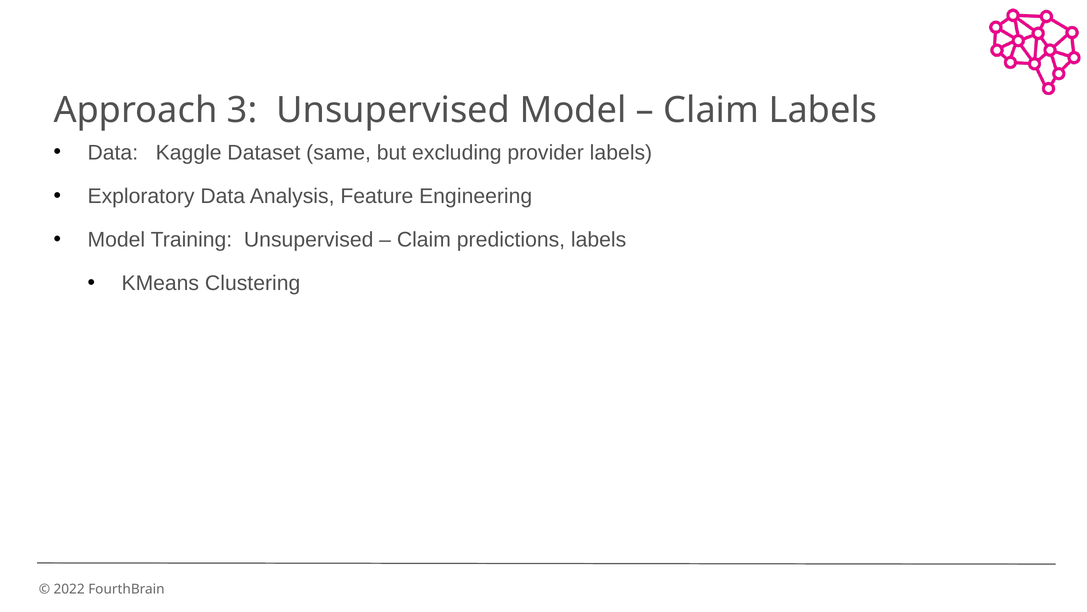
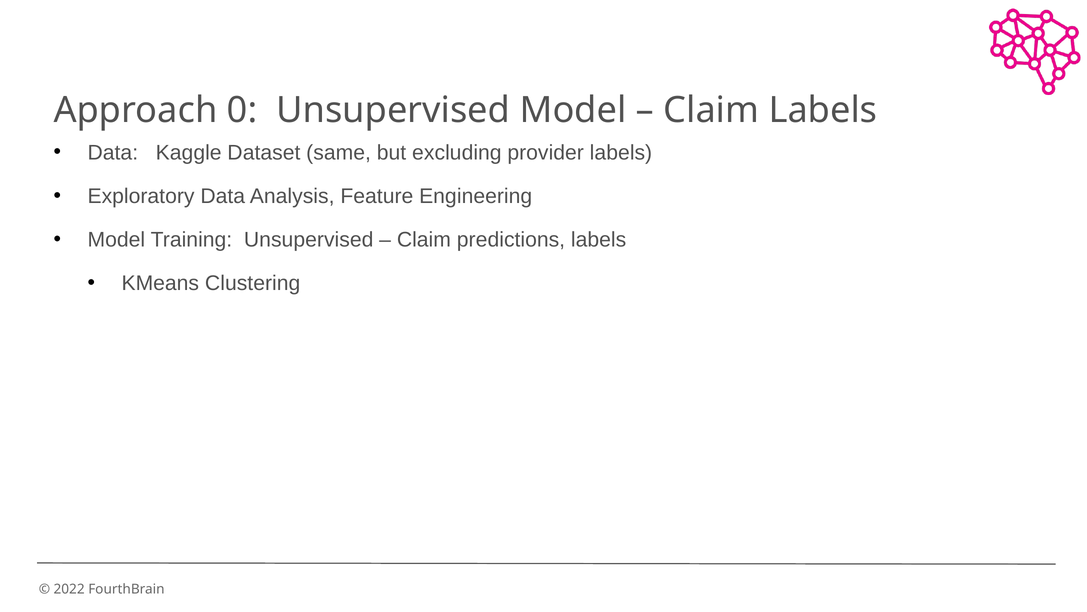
3: 3 -> 0
